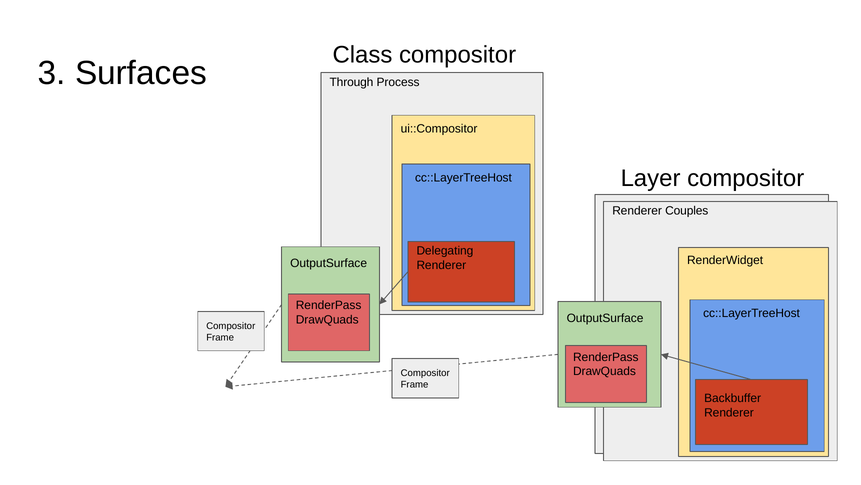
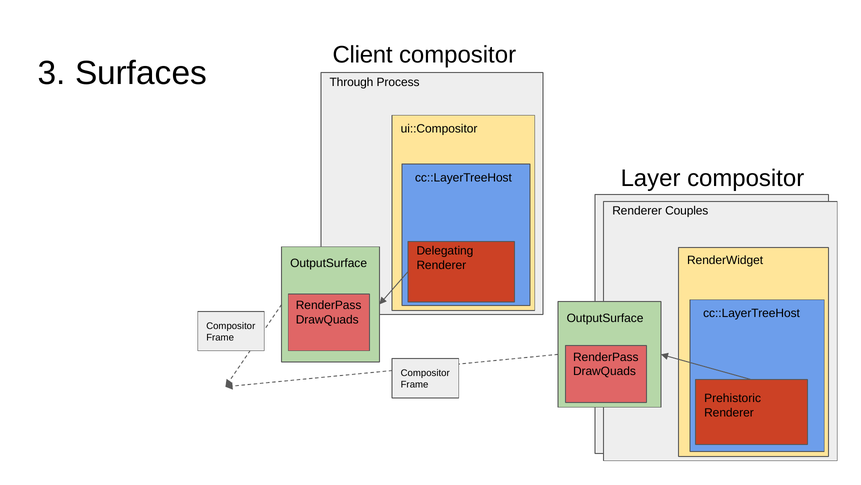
Class: Class -> Client
Backbuffer: Backbuffer -> Prehistoric
